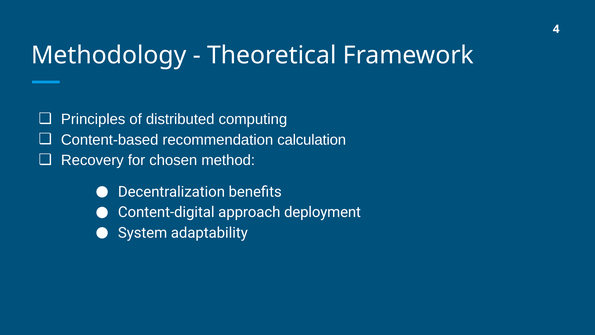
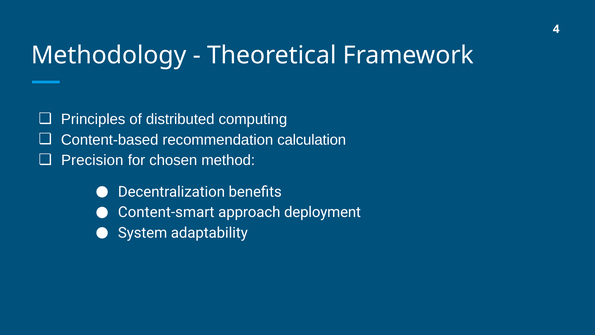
Recovery: Recovery -> Precision
Content-digital: Content-digital -> Content-smart
